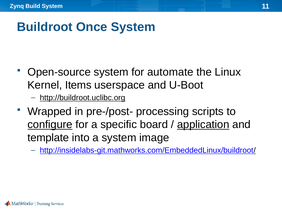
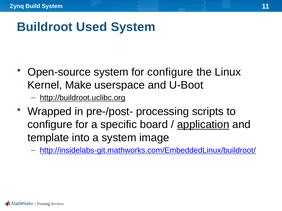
Once: Once -> Used
for automate: automate -> configure
Items: Items -> Make
configure at (50, 125) underline: present -> none
